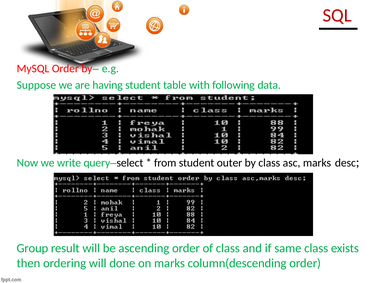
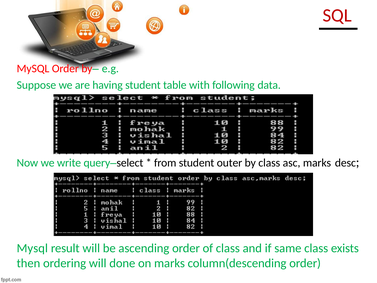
Group at (32, 248): Group -> Mysql
